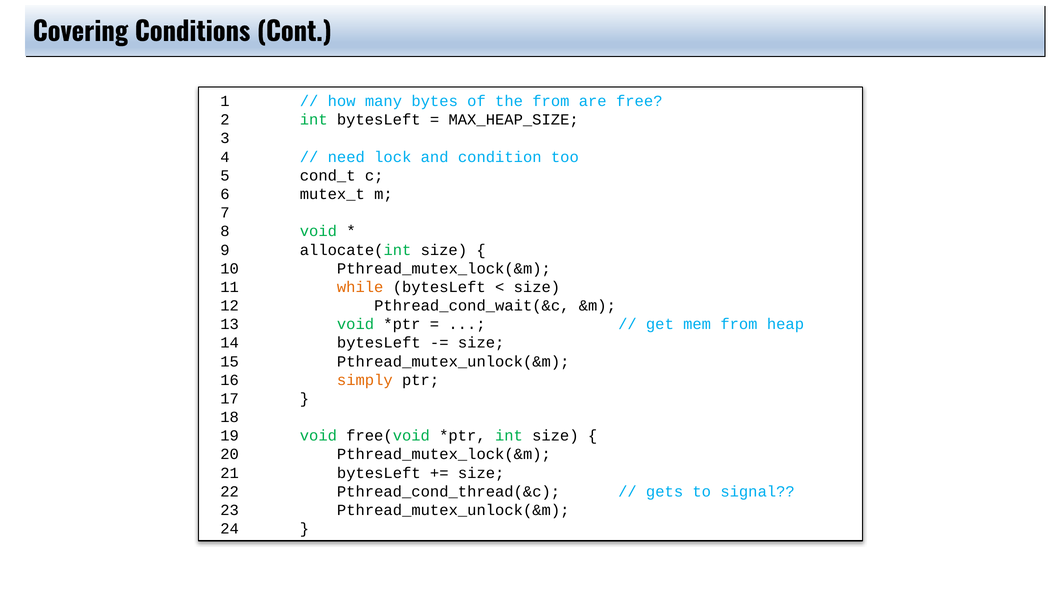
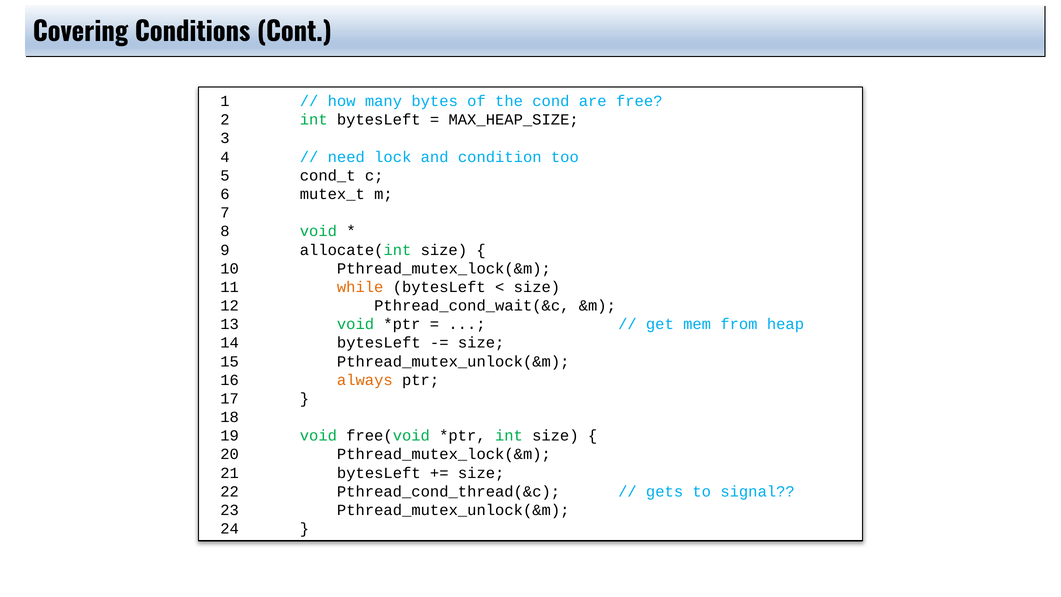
the from: from -> cond
simply: simply -> always
